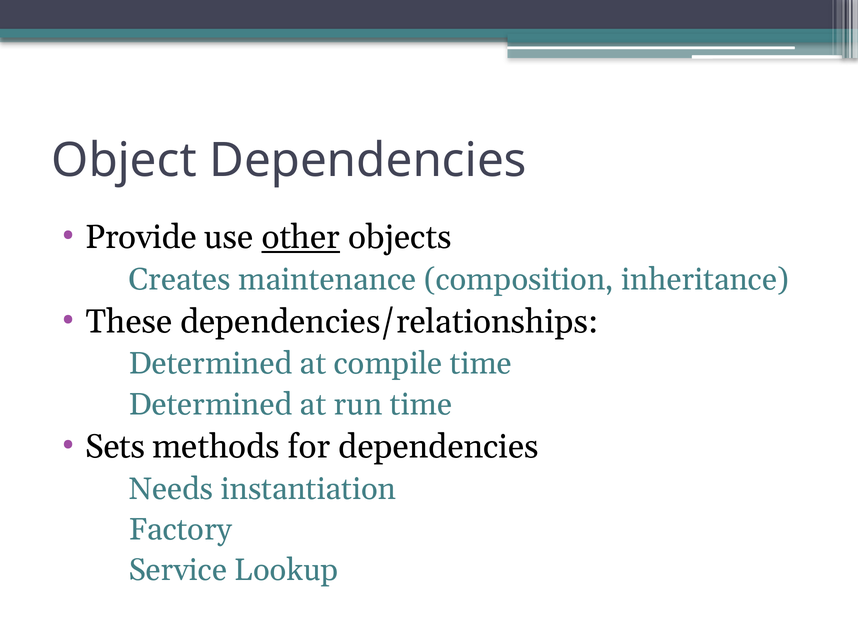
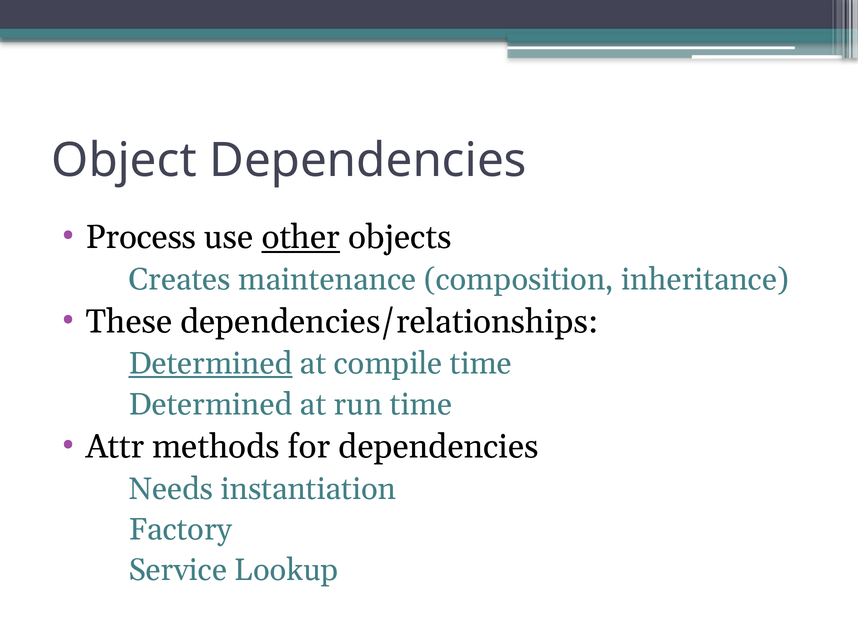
Provide: Provide -> Process
Determined at (210, 364) underline: none -> present
Sets: Sets -> Attr
